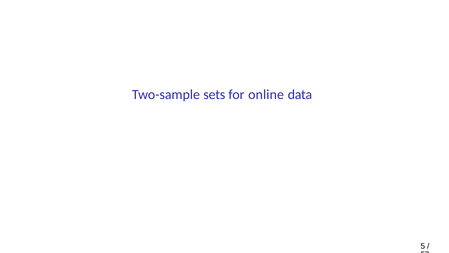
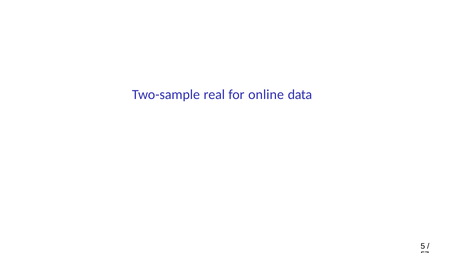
sets: sets -> real
